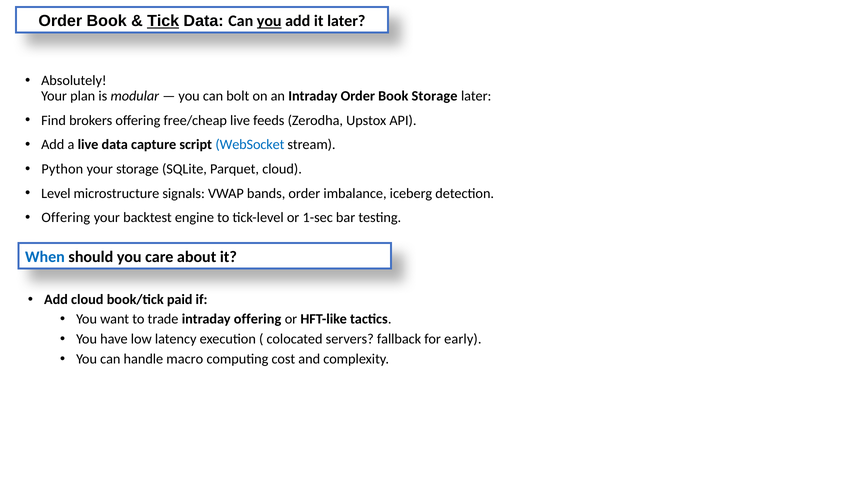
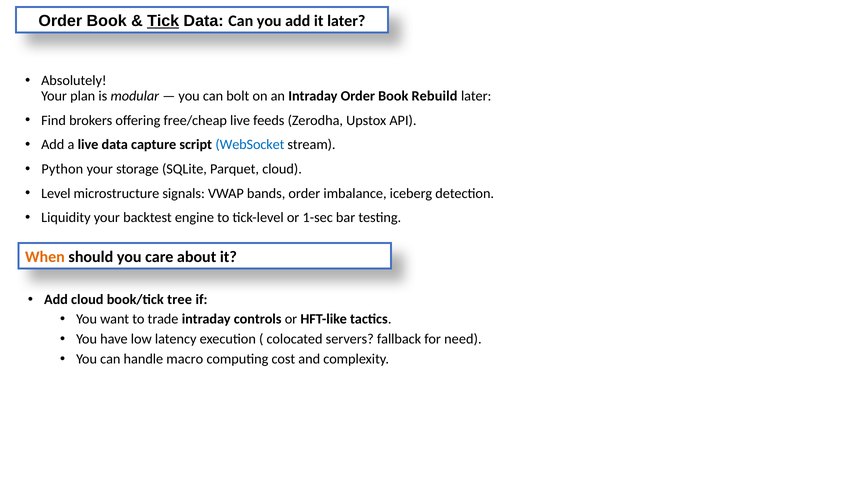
you at (269, 21) underline: present -> none
Book Storage: Storage -> Rebuild
Offering at (66, 218): Offering -> Liquidity
When colour: blue -> orange
paid: paid -> tree
intraday offering: offering -> controls
early: early -> need
